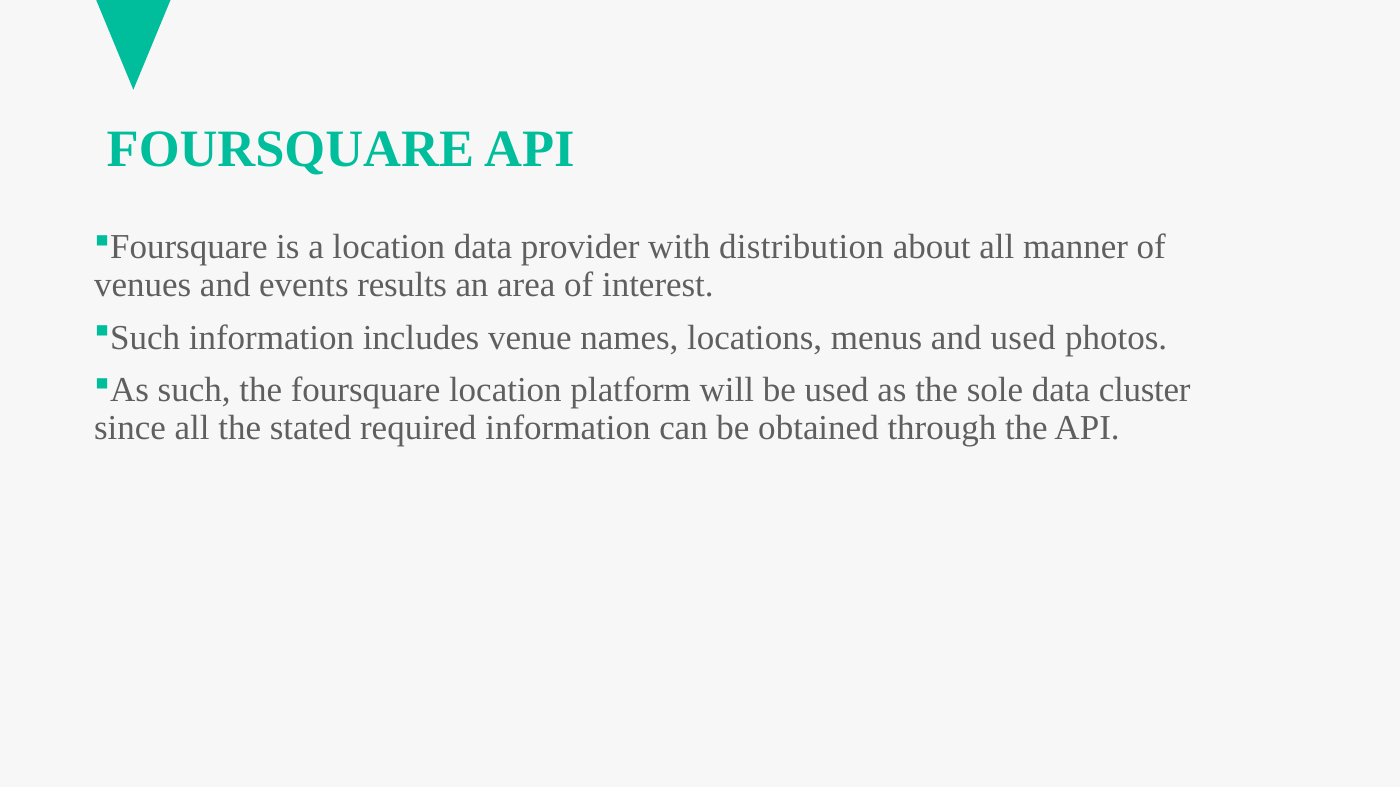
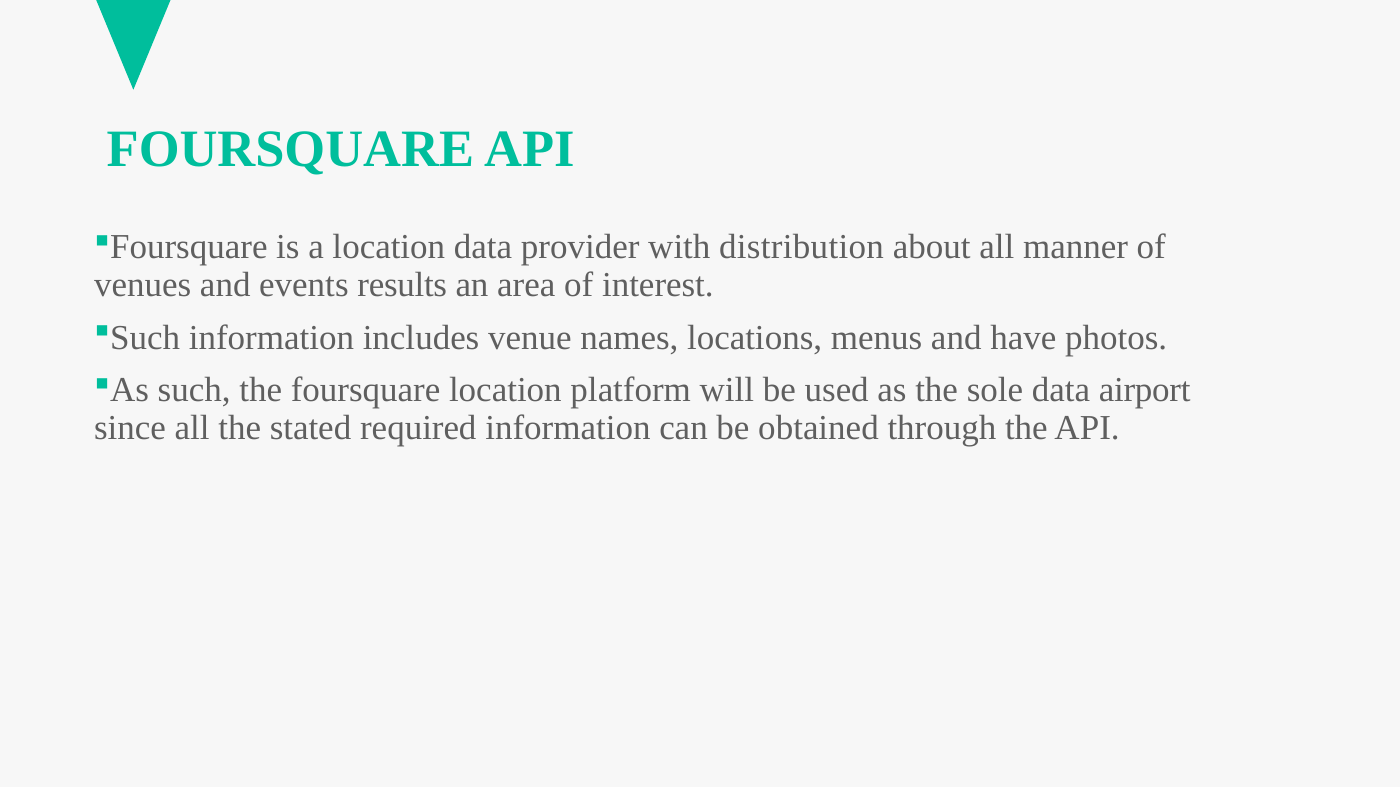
and used: used -> have
cluster: cluster -> airport
